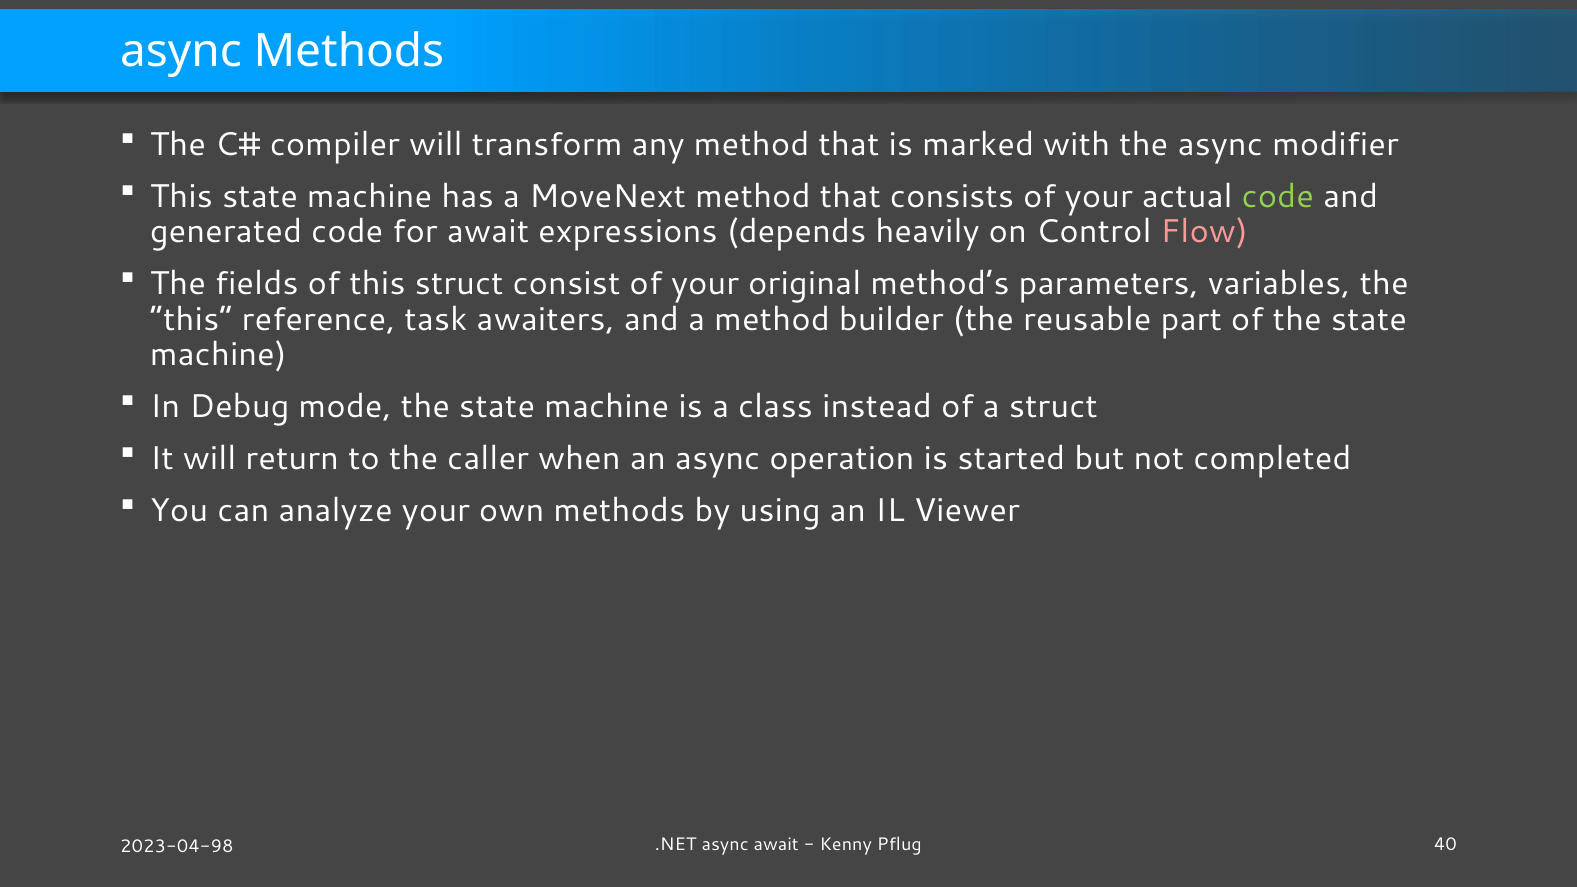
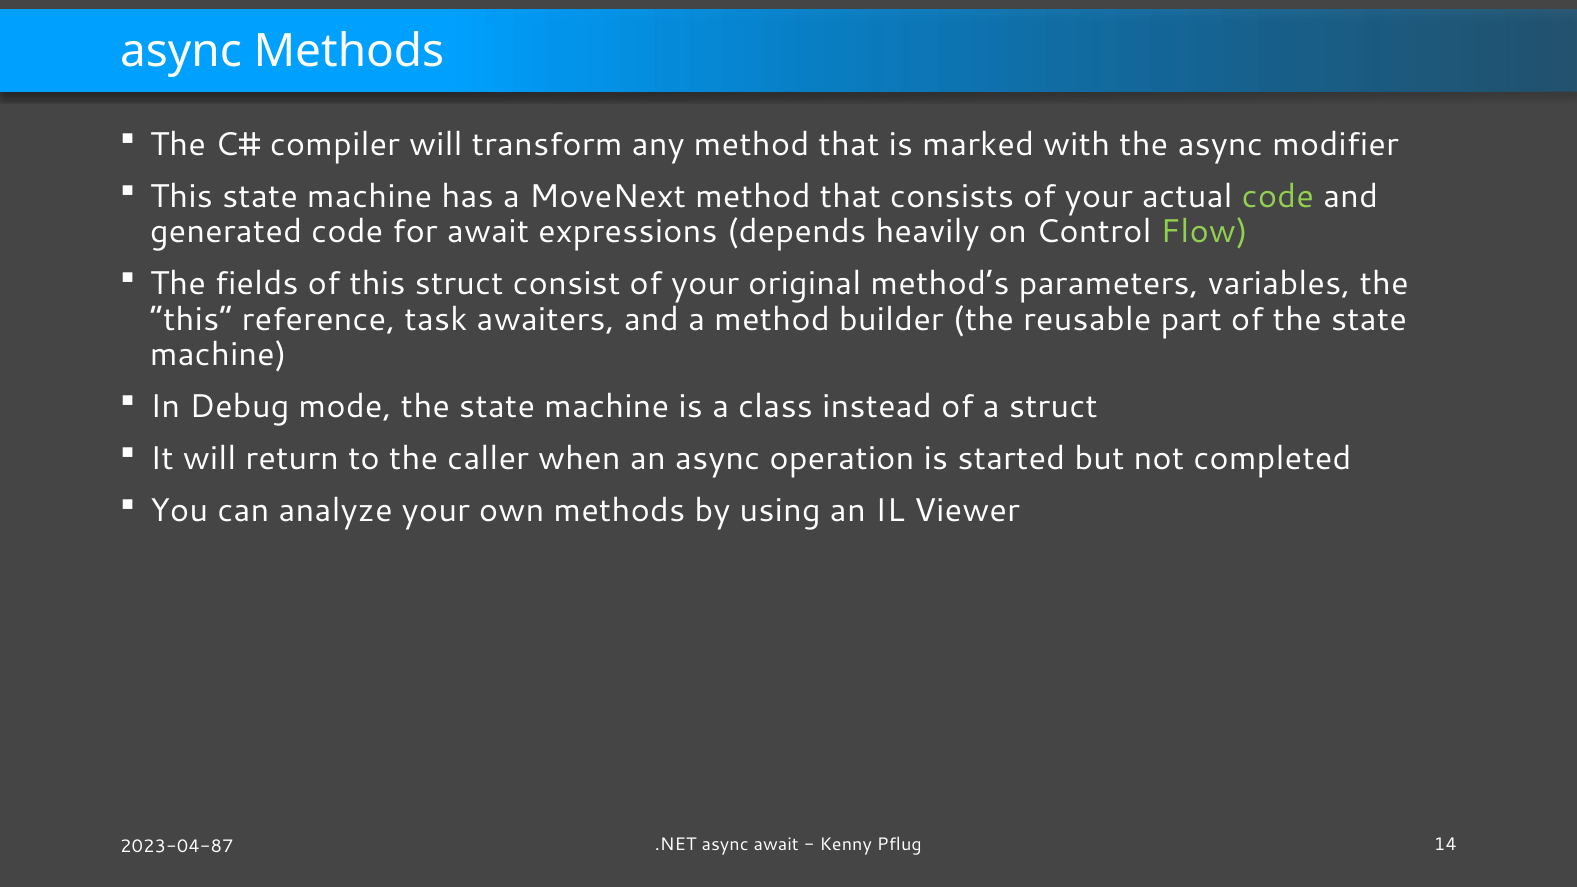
Flow colour: pink -> light green
40: 40 -> 14
2023-04-98: 2023-04-98 -> 2023-04-87
